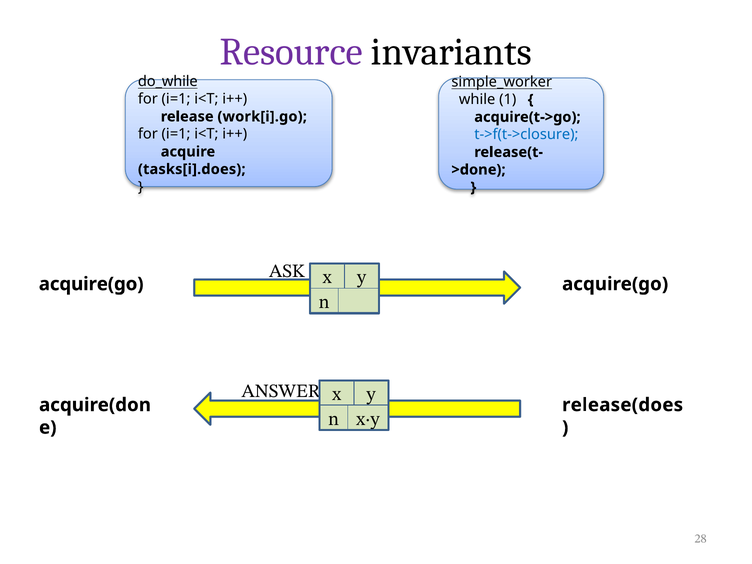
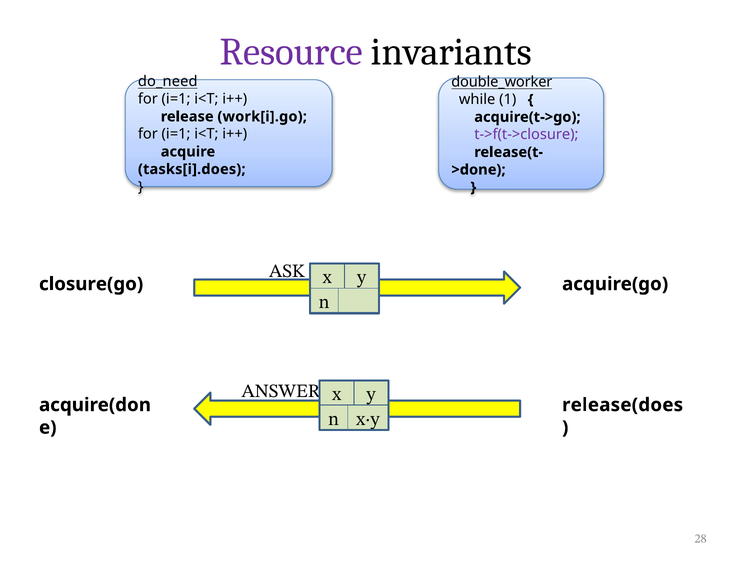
do_while: do_while -> do_need
simple_worker: simple_worker -> double_worker
t->f(t->closure colour: blue -> purple
acquire(go at (91, 284): acquire(go -> closure(go
